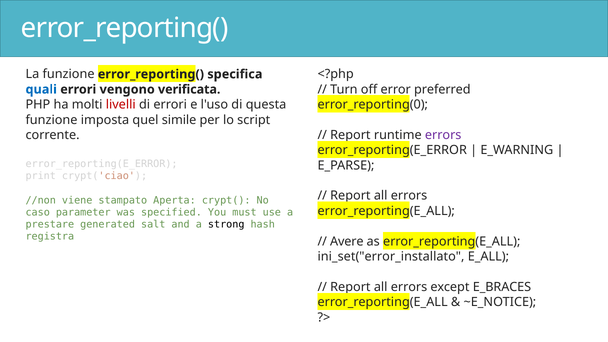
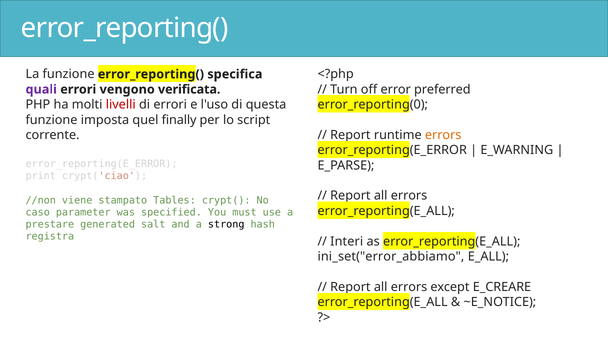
quali colour: blue -> purple
simile: simile -> finally
errors at (443, 135) colour: purple -> orange
Aperta: Aperta -> Tables
Avere: Avere -> Interi
ini_set("error_installato: ini_set("error_installato -> ini_set("error_abbiamo
E_BRACES: E_BRACES -> E_CREARE
